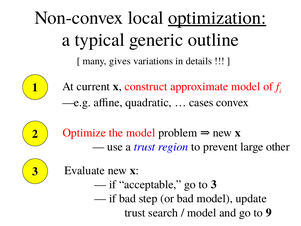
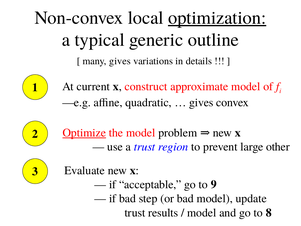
cases at (201, 102): cases -> gives
Optimize underline: none -> present
to 3: 3 -> 9
search: search -> results
9: 9 -> 8
